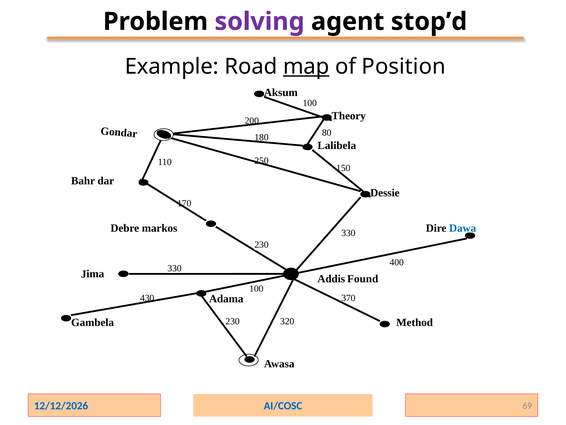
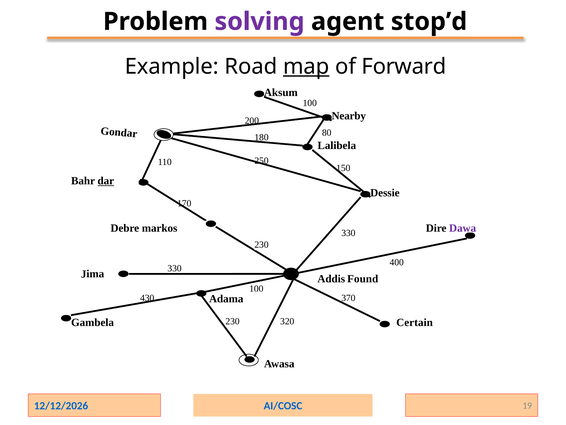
Position: Position -> Forward
Theory: Theory -> Nearby
dar underline: none -> present
Dawa colour: blue -> purple
Method: Method -> Certain
69: 69 -> 19
